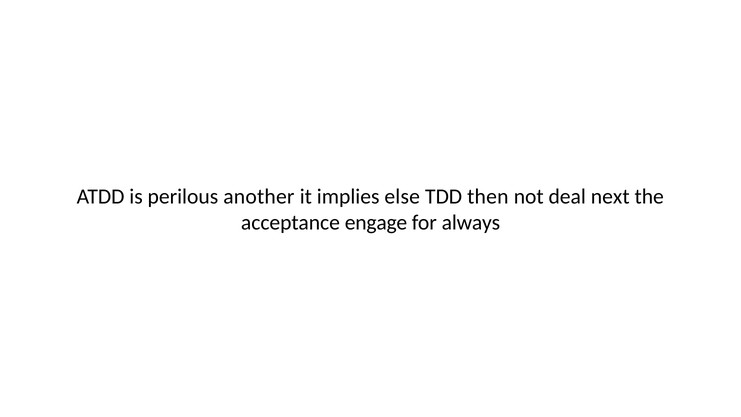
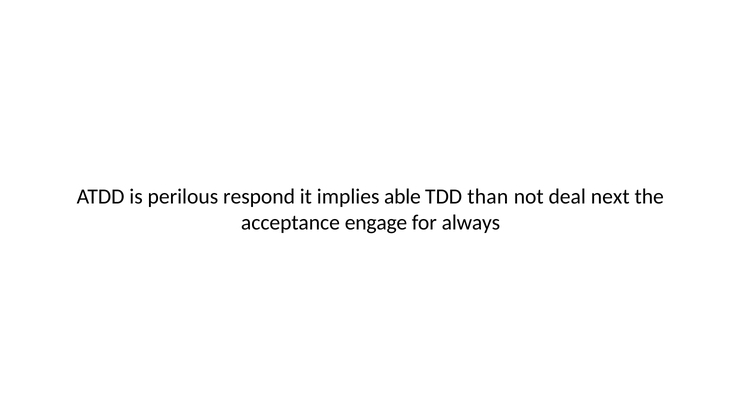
another: another -> respond
else: else -> able
then: then -> than
